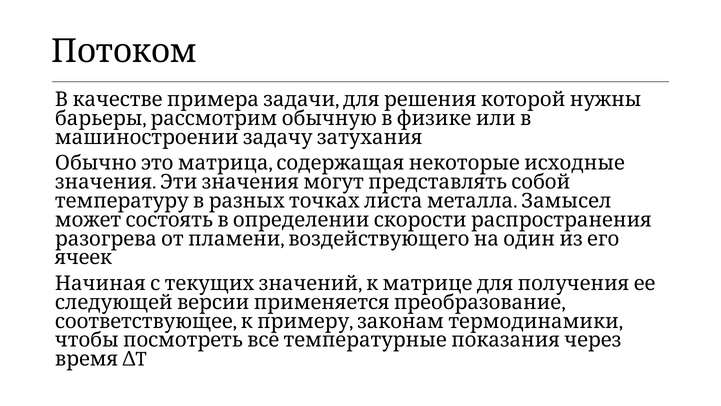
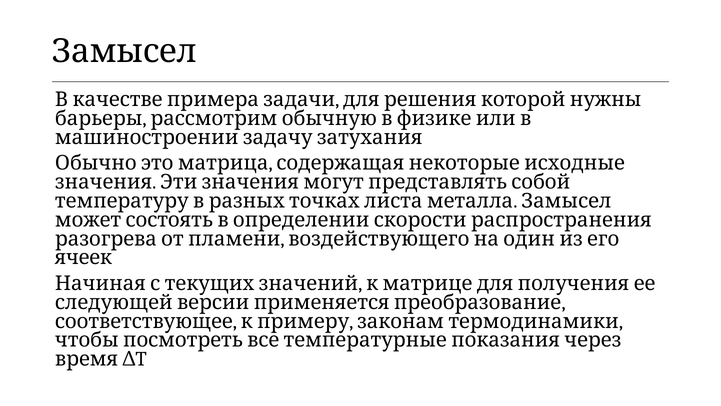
Потоком at (124, 52): Потоком -> Замысел
